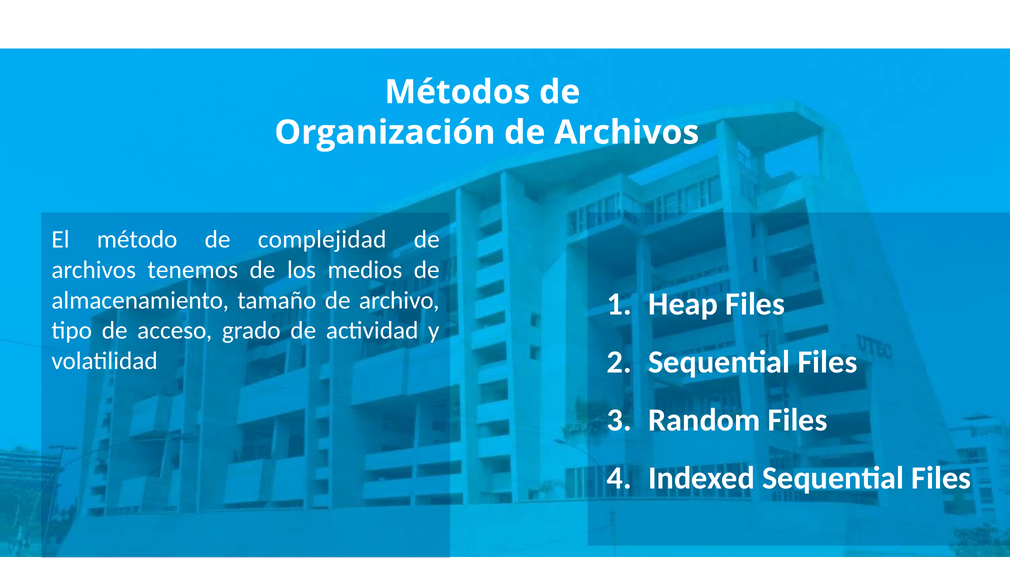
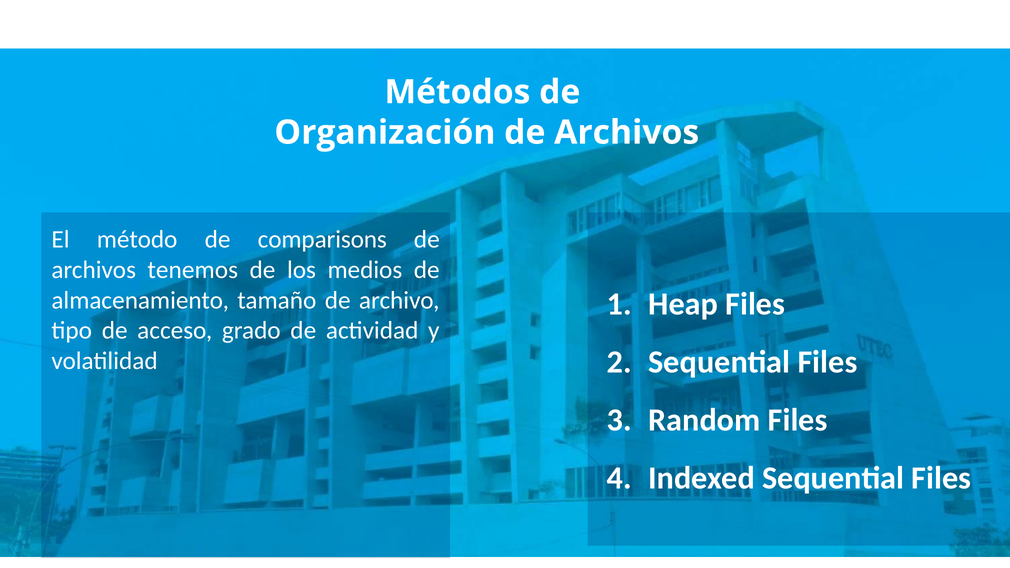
complejidad: complejidad -> comparisons
